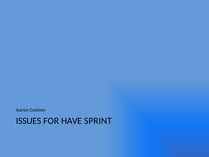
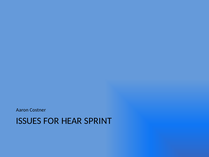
HAVE: HAVE -> HEAR
